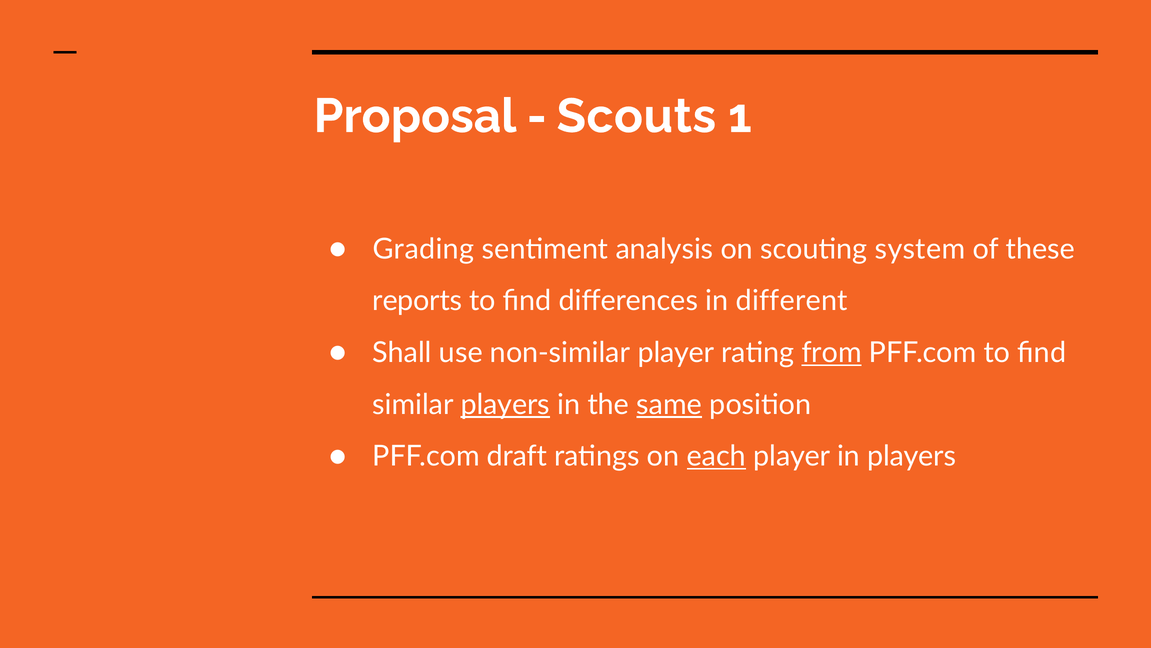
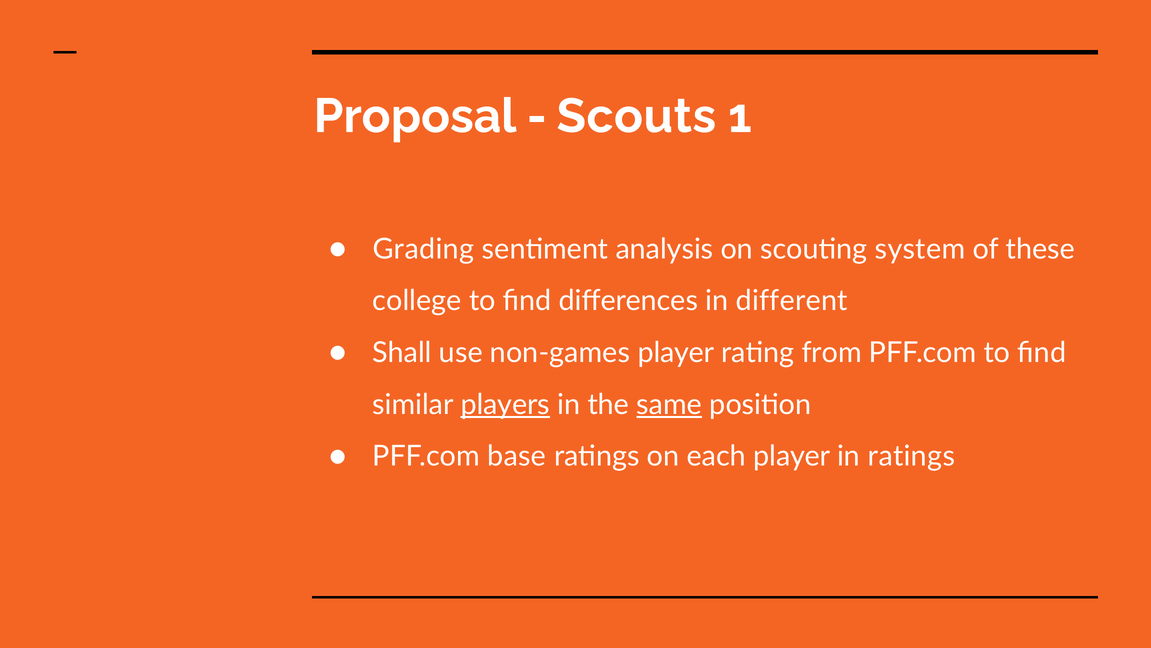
reports: reports -> college
non-similar: non-similar -> non-games
from underline: present -> none
draft: draft -> base
each underline: present -> none
in players: players -> ratings
